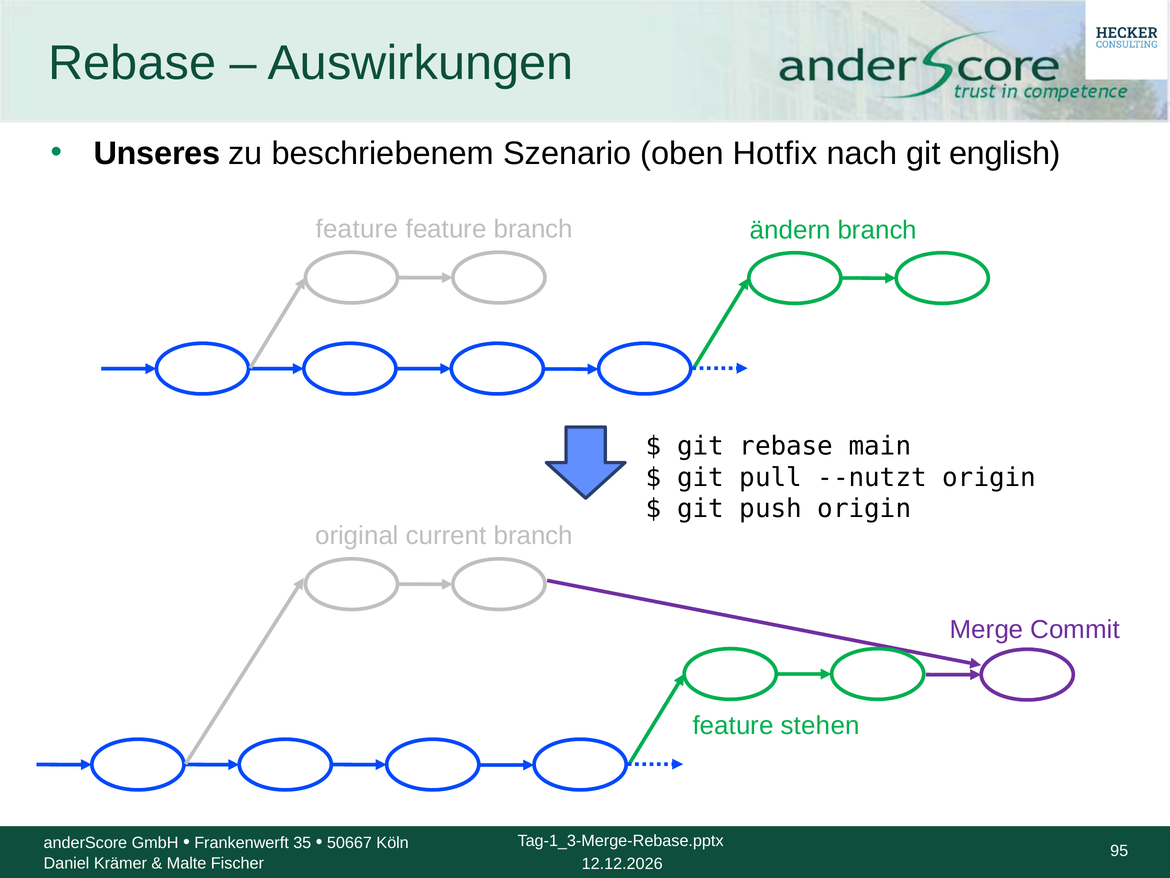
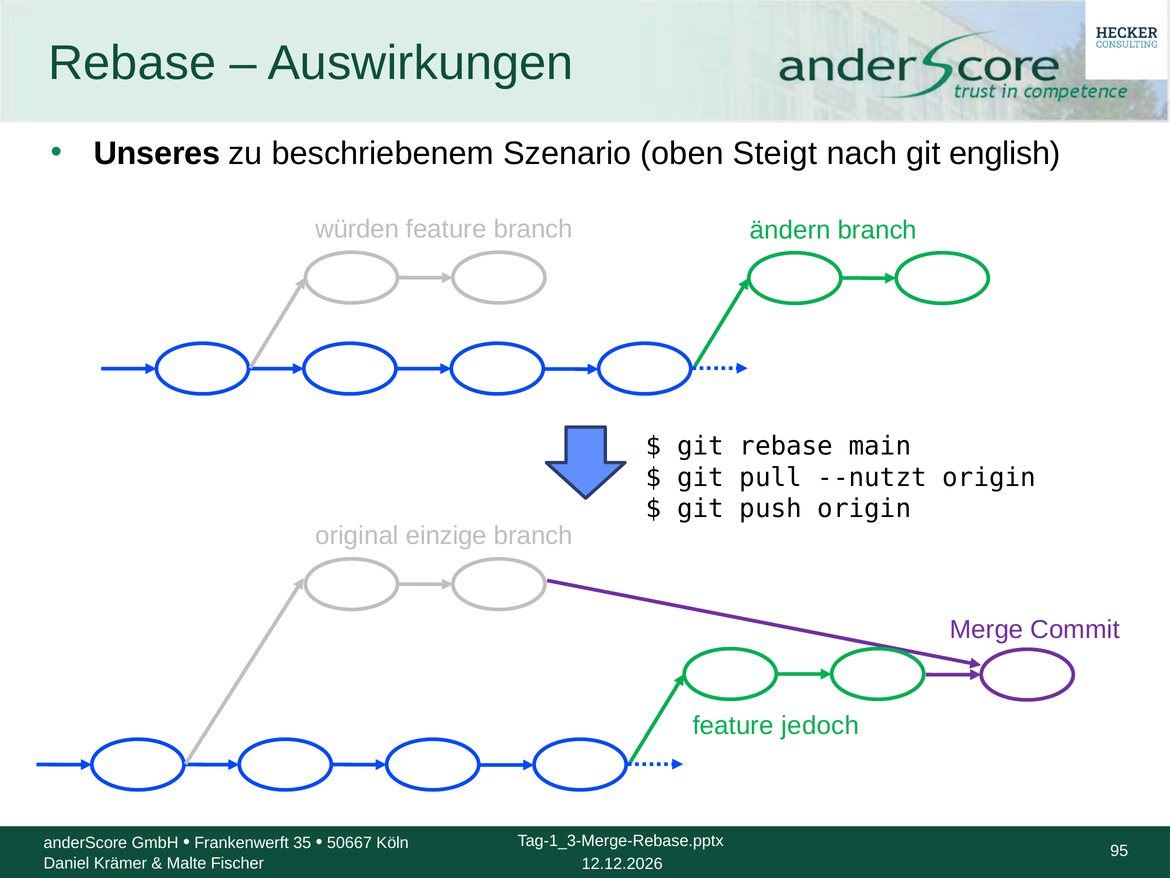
Hotfix: Hotfix -> Steigt
feature at (357, 229): feature -> würden
current: current -> einzige
stehen: stehen -> jedoch
